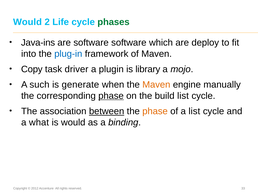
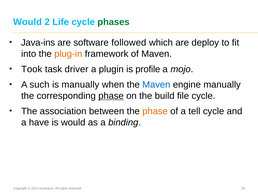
software software: software -> followed
plug-in colour: blue -> orange
Copy: Copy -> Took
library: library -> profile
is generate: generate -> manually
Maven at (156, 85) colour: orange -> blue
build list: list -> file
between underline: present -> none
a list: list -> tell
what: what -> have
